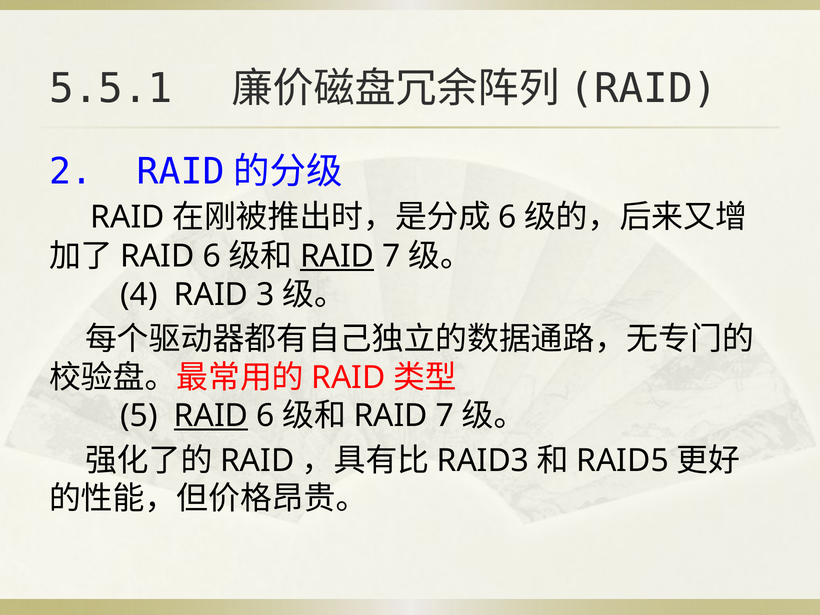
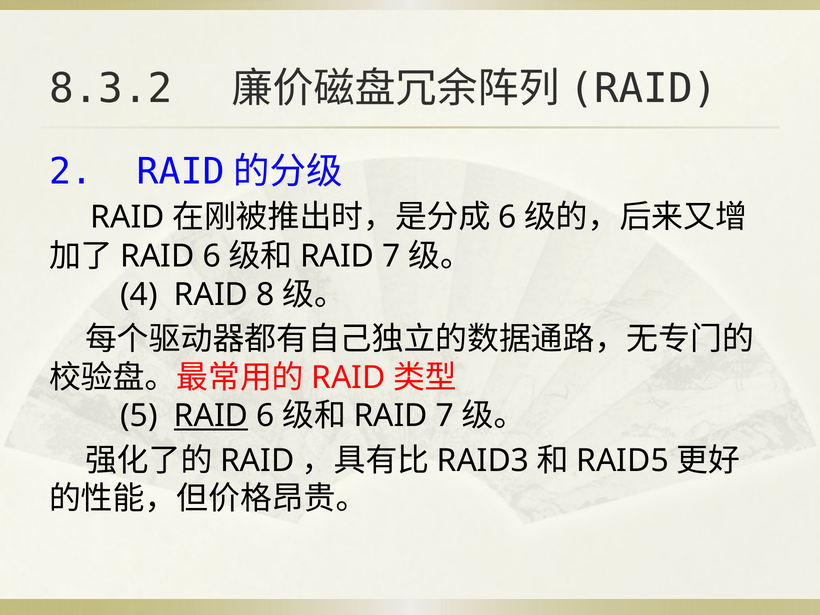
5.5.1: 5.5.1 -> 8.3.2
RAID at (337, 256) underline: present -> none
3: 3 -> 8
